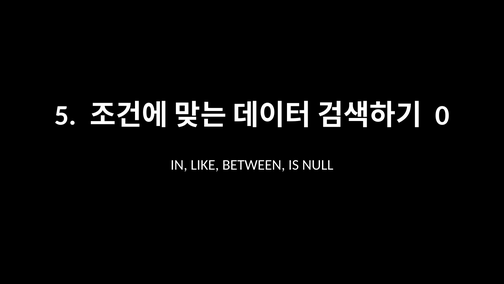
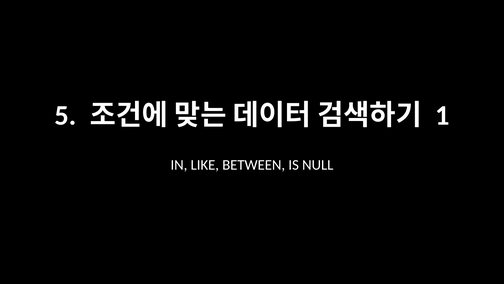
0: 0 -> 1
